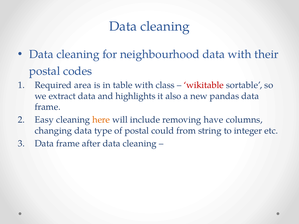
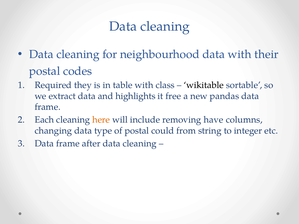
area: area -> they
wikitable colour: red -> black
also: also -> free
Easy: Easy -> Each
